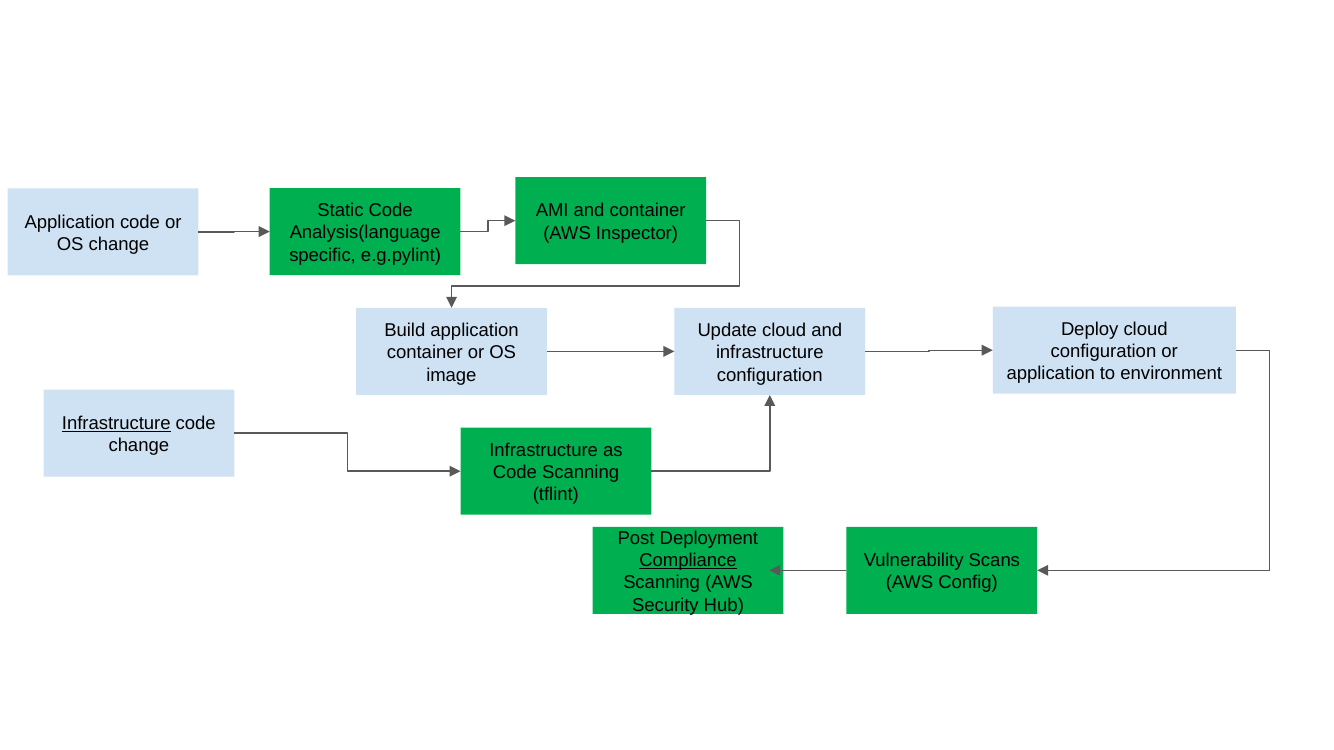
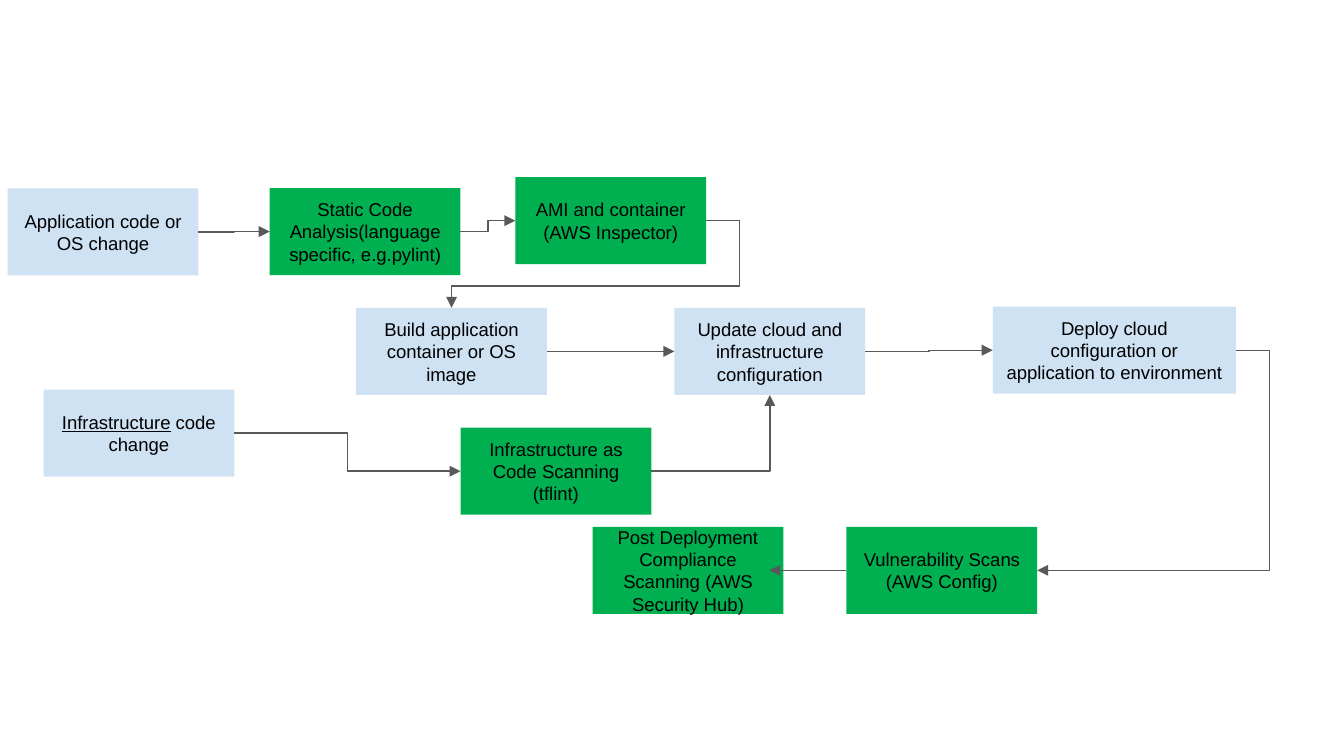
Compliance underline: present -> none
